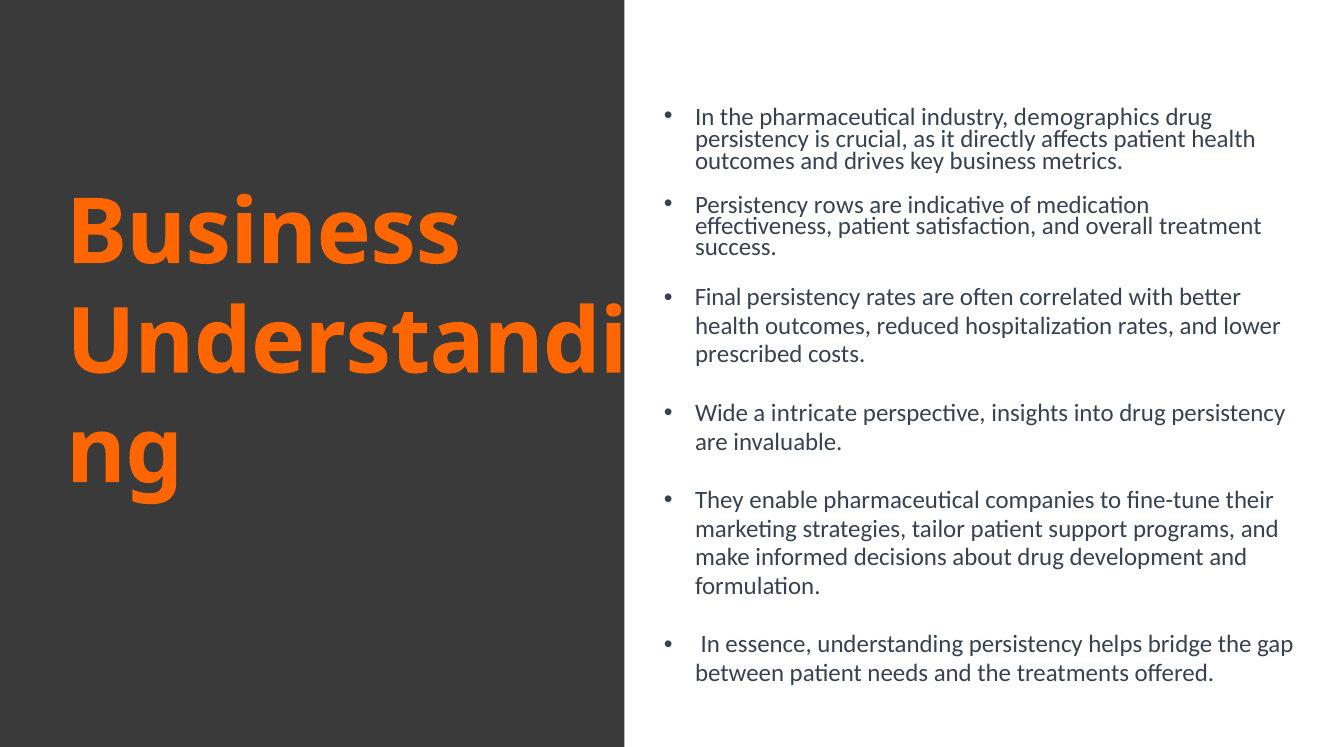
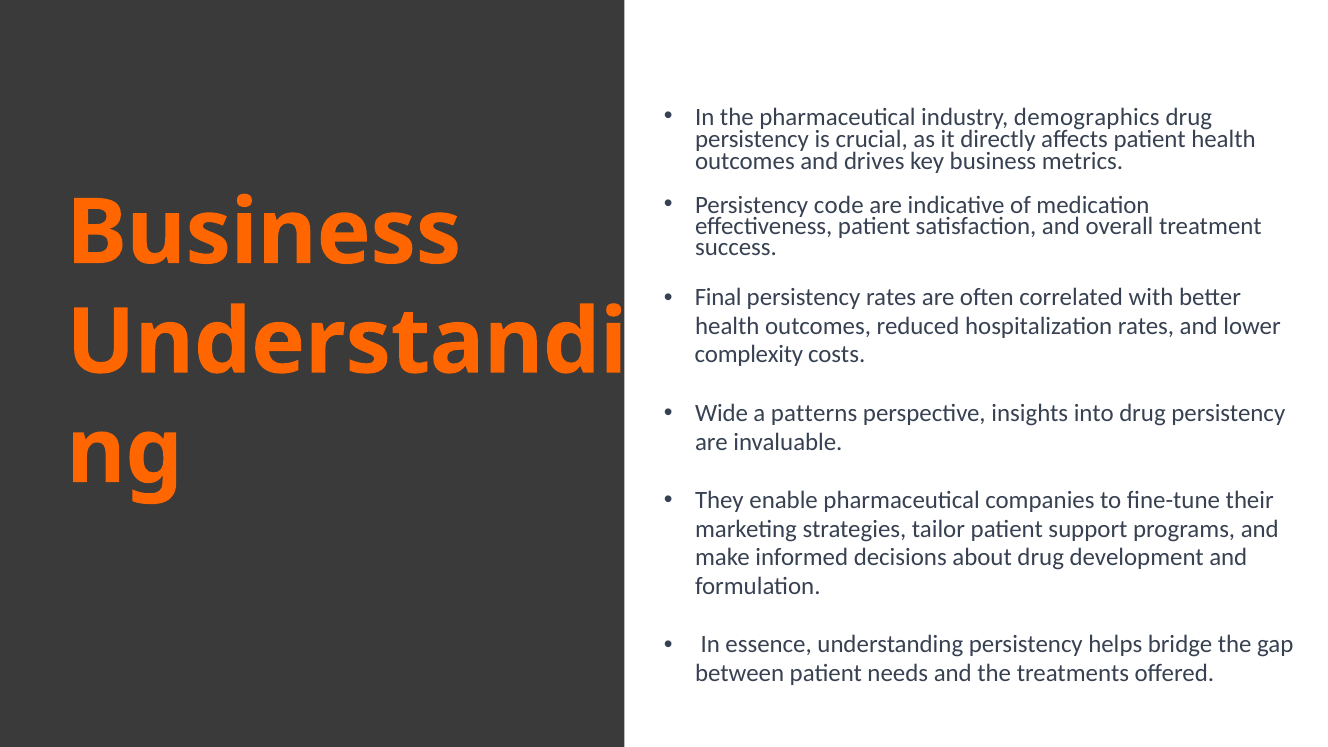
rows: rows -> code
prescribed: prescribed -> complexity
intricate: intricate -> patterns
